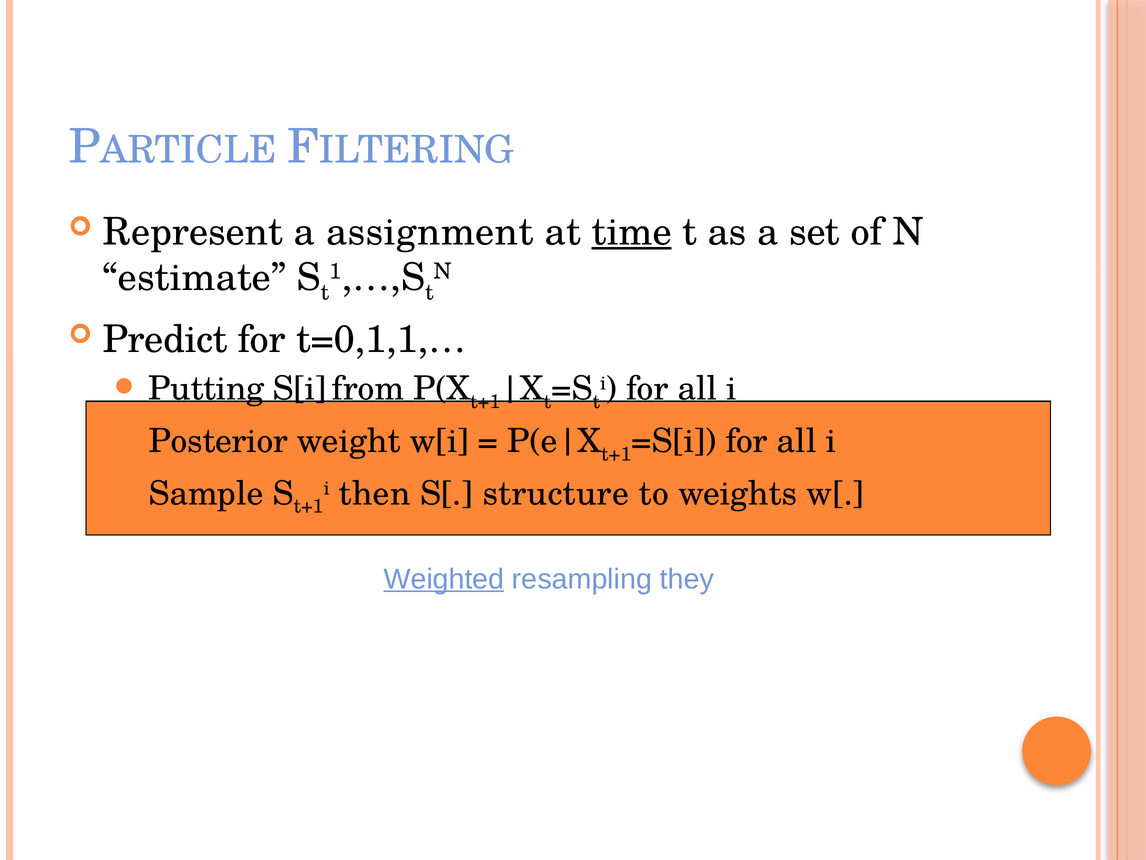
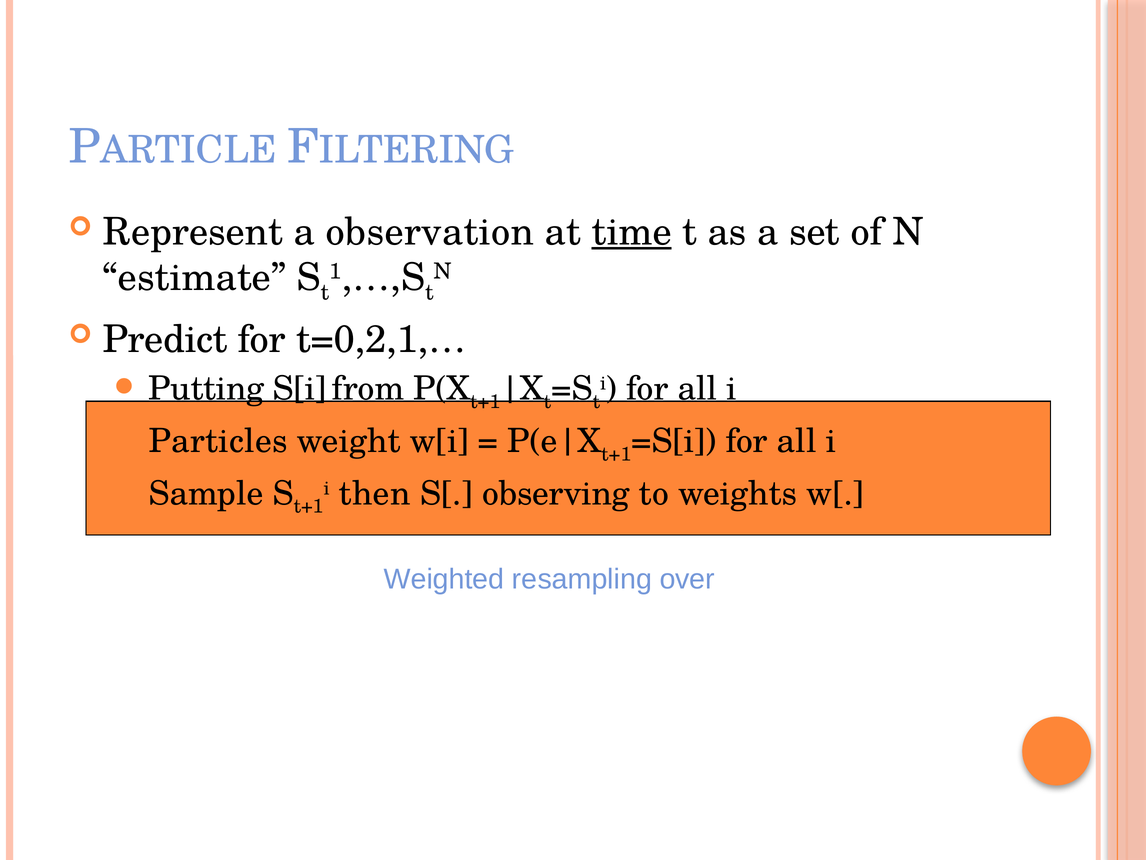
assignment: assignment -> observation
t=0,1,1,…: t=0,1,1,… -> t=0,2,1,…
Posterior: Posterior -> Particles
structure: structure -> observing
Weighted underline: present -> none
they: they -> over
